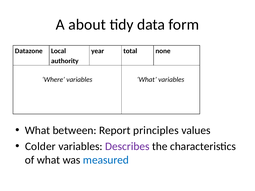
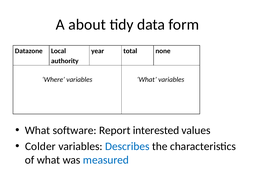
between: between -> software
principles: principles -> interested
Describes colour: purple -> blue
